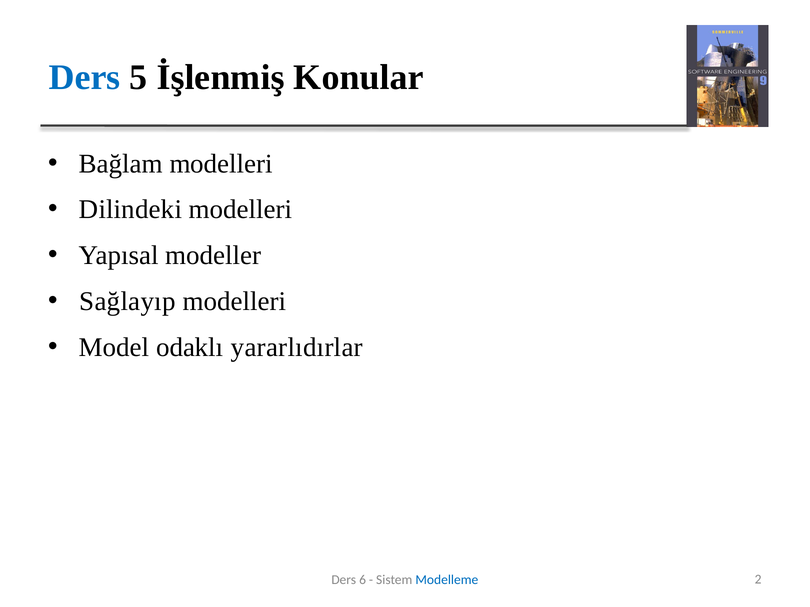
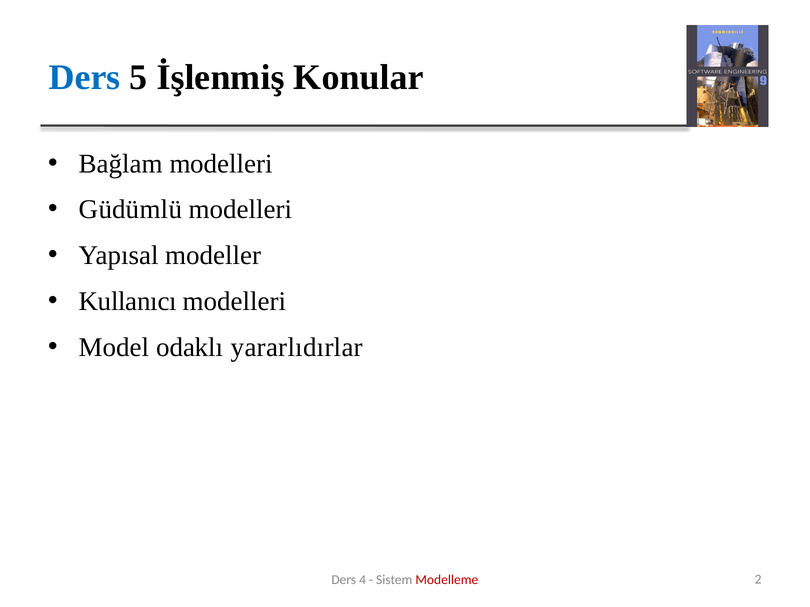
Dilindeki: Dilindeki -> Güdümlü
Sağlayıp: Sağlayıp -> Kullanıcı
6: 6 -> 4
Modelleme colour: blue -> red
